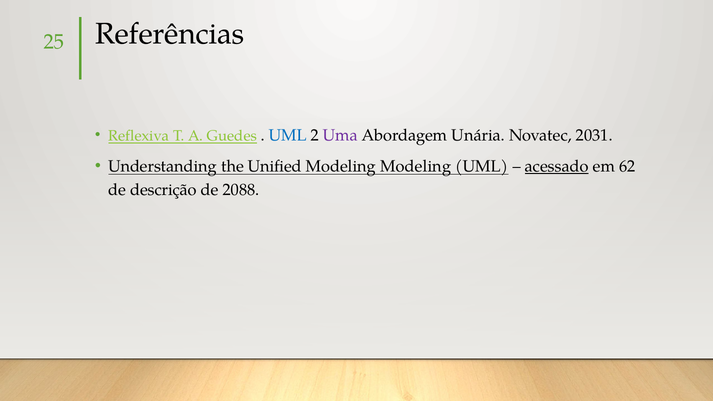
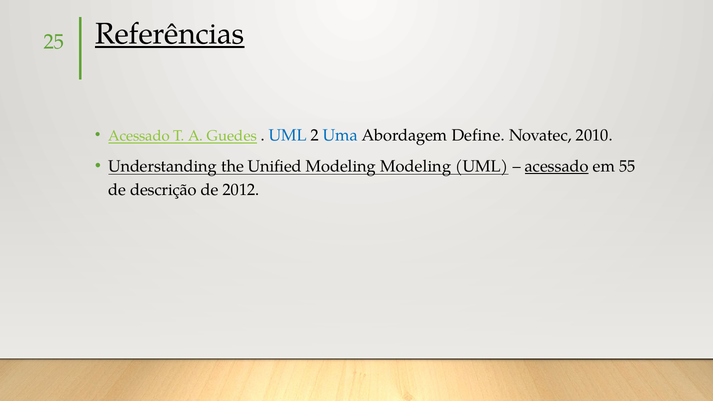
Referências underline: none -> present
Reflexiva at (139, 136): Reflexiva -> Acessado
Uma colour: purple -> blue
Unária: Unária -> Define
2031: 2031 -> 2010
62: 62 -> 55
2088: 2088 -> 2012
